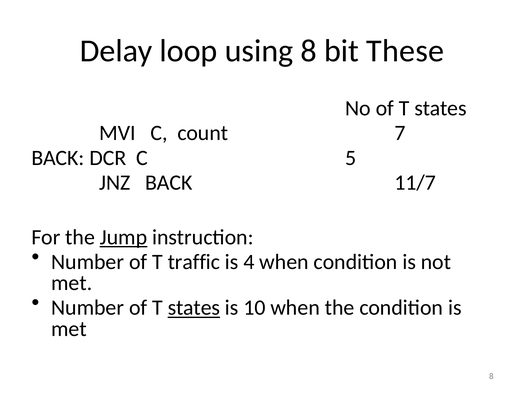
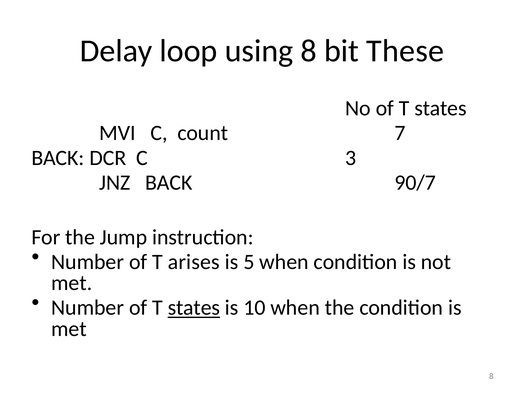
5: 5 -> 3
11/7: 11/7 -> 90/7
Jump underline: present -> none
traffic: traffic -> arises
4: 4 -> 5
